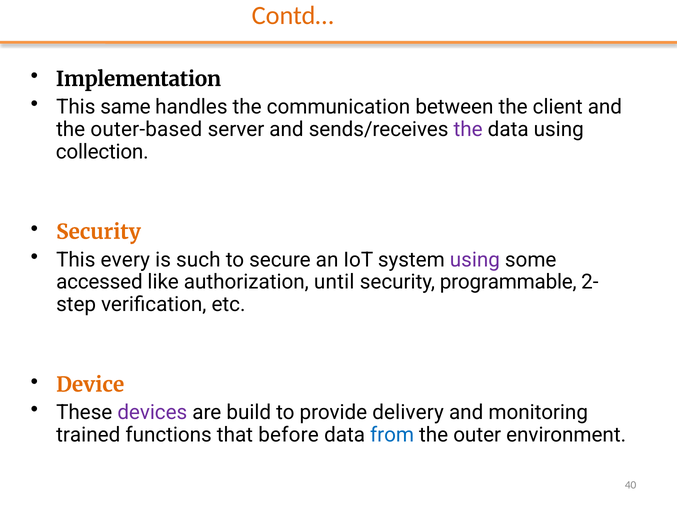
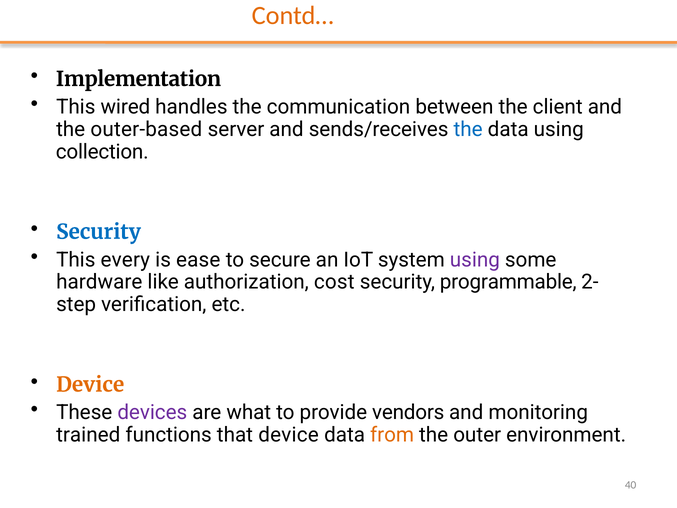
same: same -> wired
the at (468, 129) colour: purple -> blue
Security at (99, 232) colour: orange -> blue
such: such -> ease
accessed: accessed -> hardware
until: until -> cost
build: build -> what
delivery: delivery -> vendors
that before: before -> device
from colour: blue -> orange
